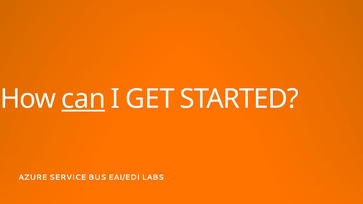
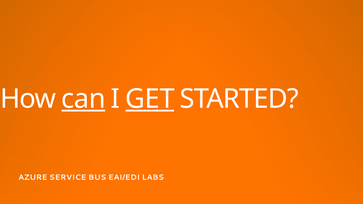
GET underline: none -> present
